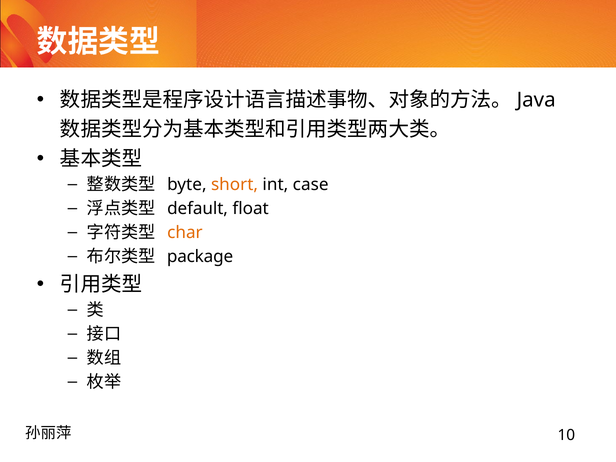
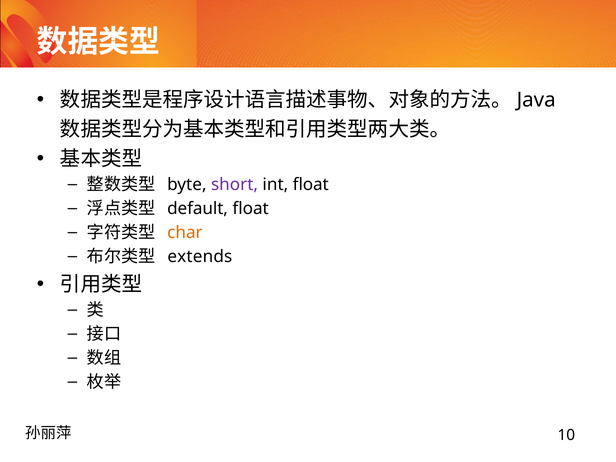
short colour: orange -> purple
int case: case -> float
package: package -> extends
